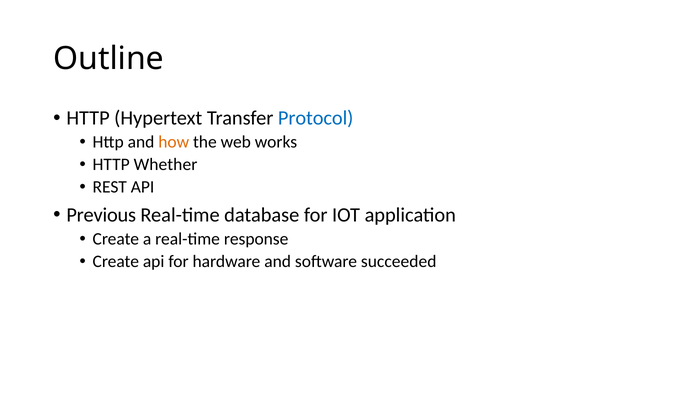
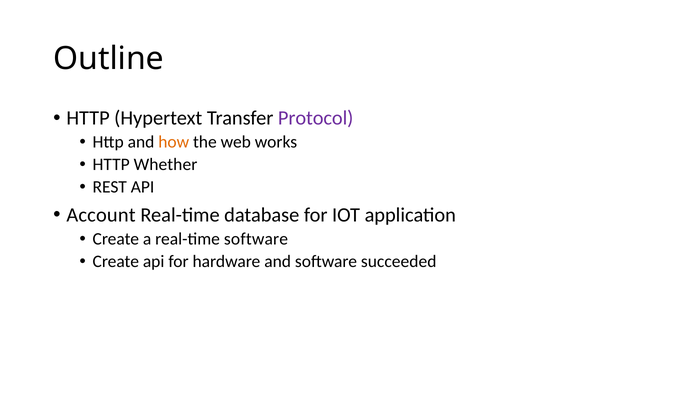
Protocol colour: blue -> purple
Previous: Previous -> Account
real-time response: response -> software
